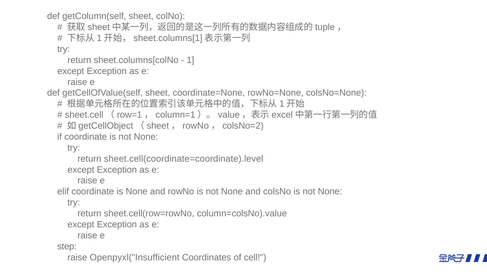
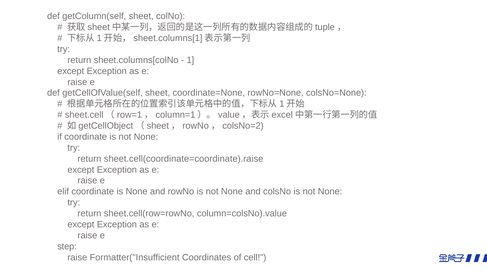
sheet.cell(coordinate=coordinate).level: sheet.cell(coordinate=coordinate).level -> sheet.cell(coordinate=coordinate).raise
Openpyxl("Insufficient: Openpyxl("Insufficient -> Formatter("Insufficient
